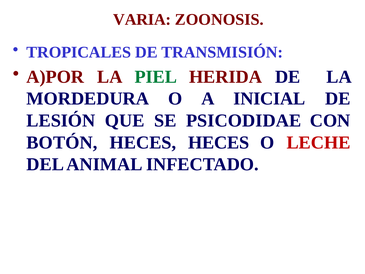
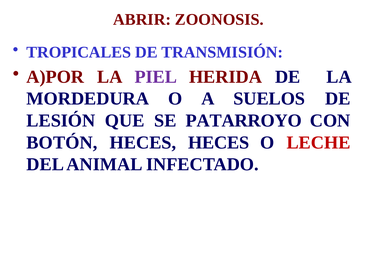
VARIA: VARIA -> ABRIR
PIEL colour: green -> purple
INICIAL: INICIAL -> SUELOS
PSICODIDAE: PSICODIDAE -> PATARROYO
